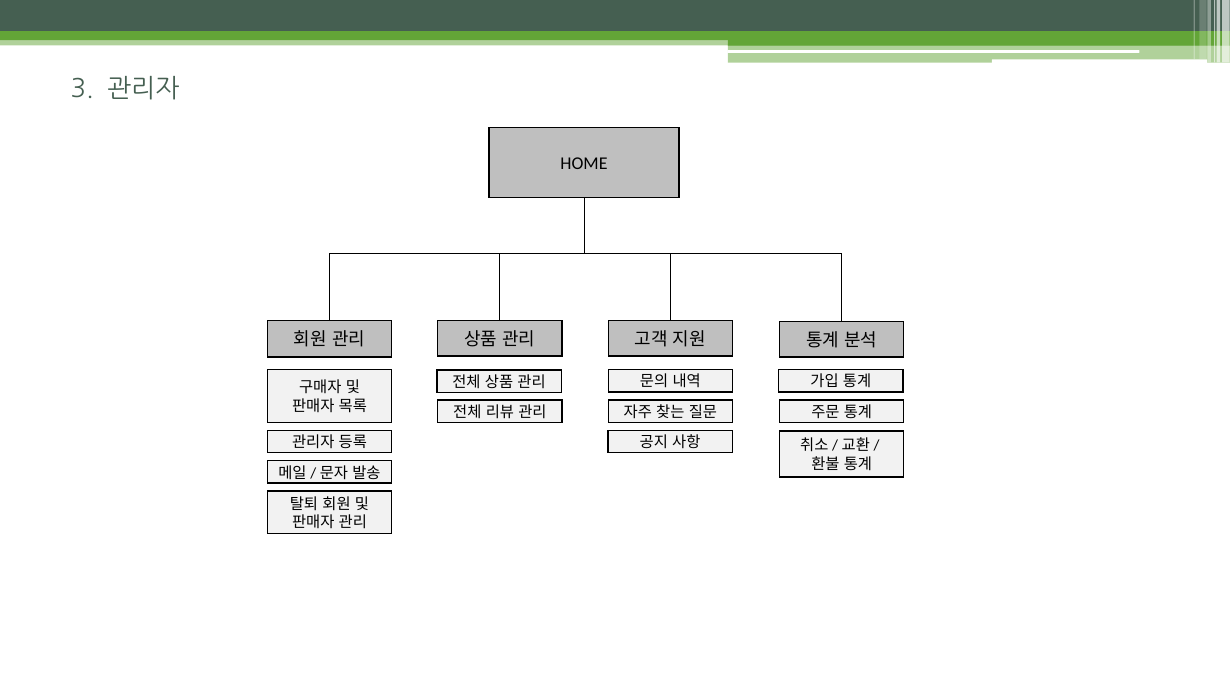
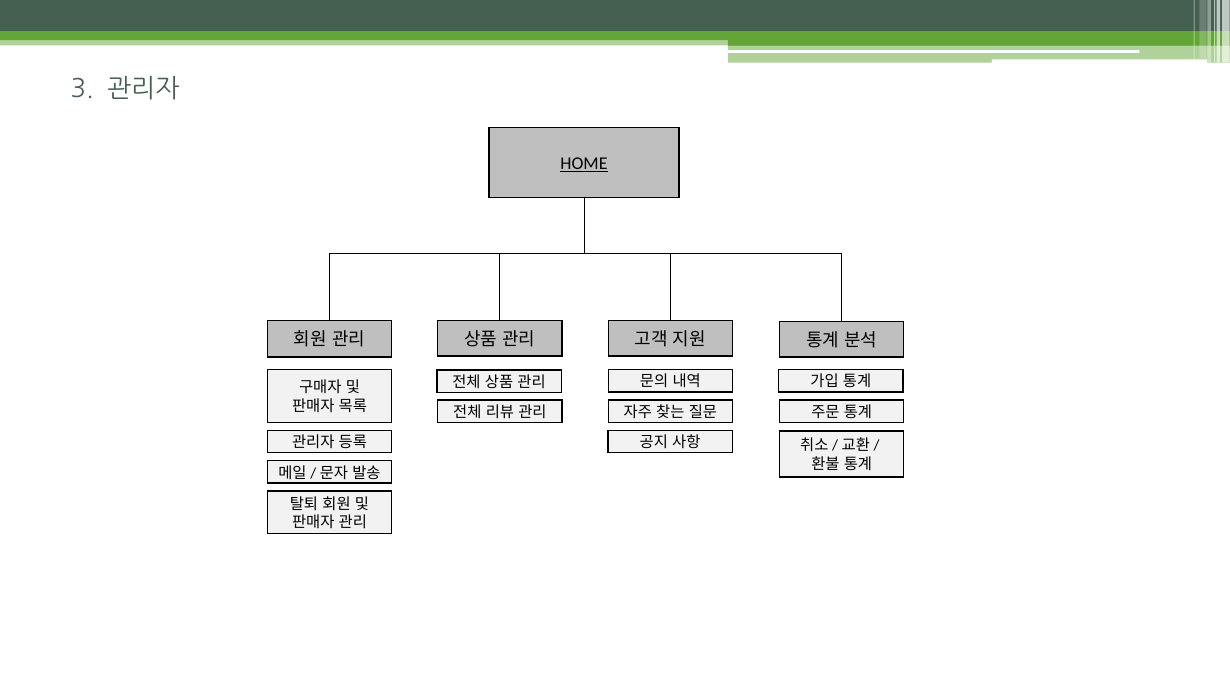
HOME underline: none -> present
